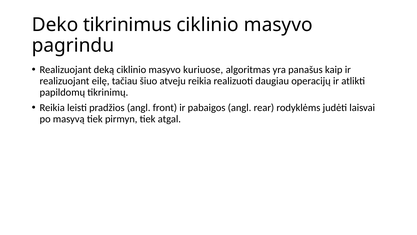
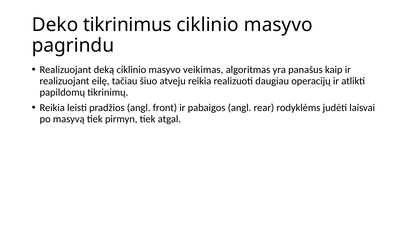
kuriuose: kuriuose -> veikimas
